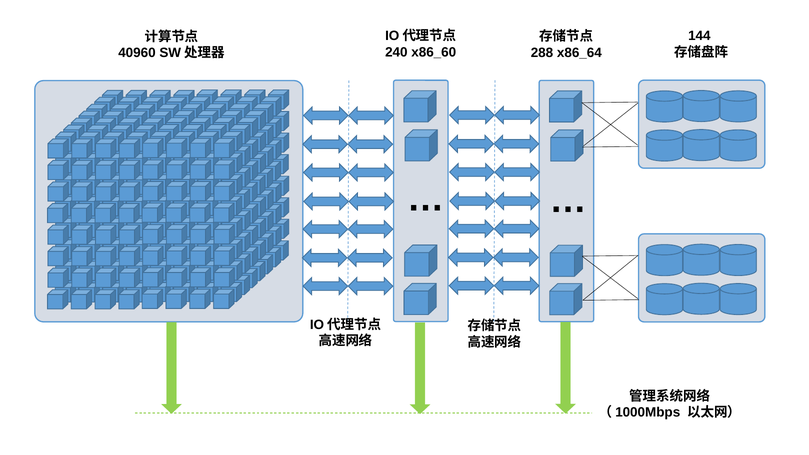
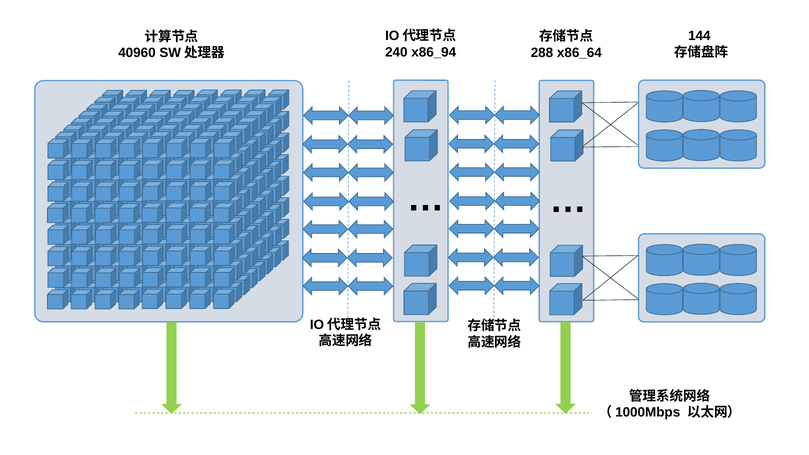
x86_60: x86_60 -> x86_94
